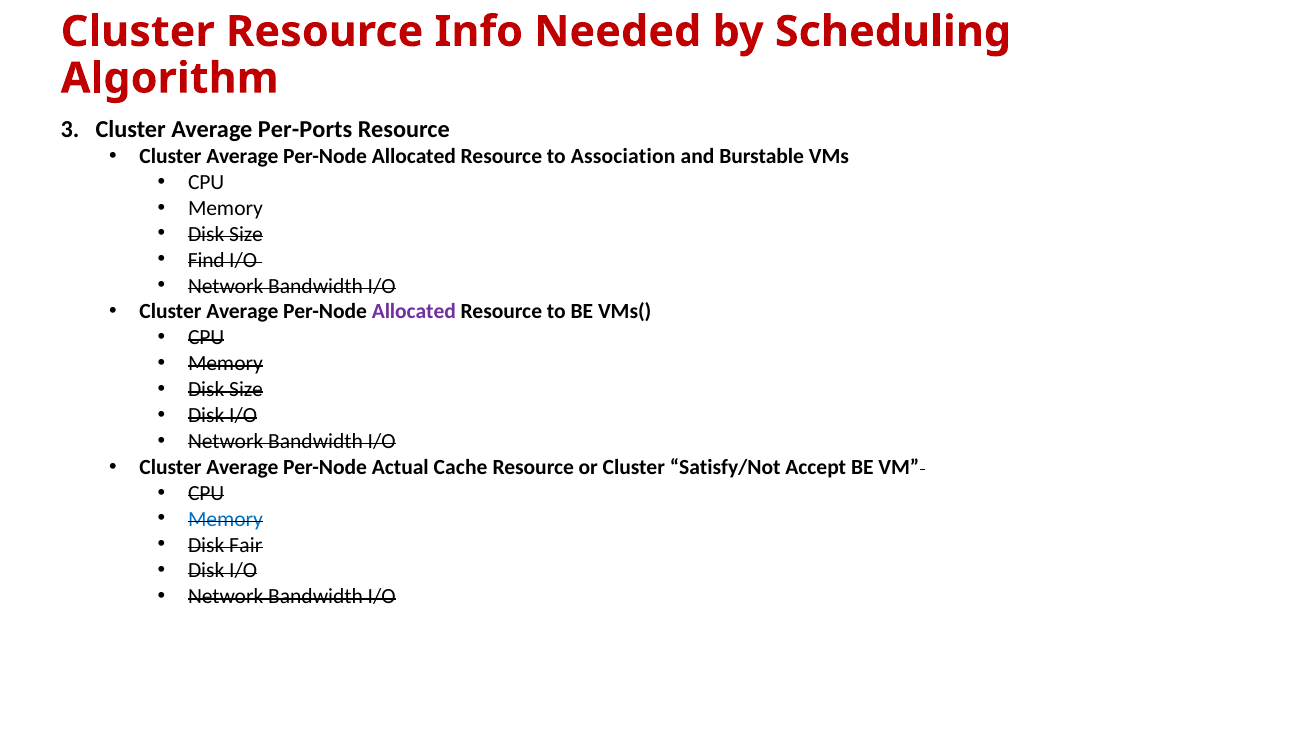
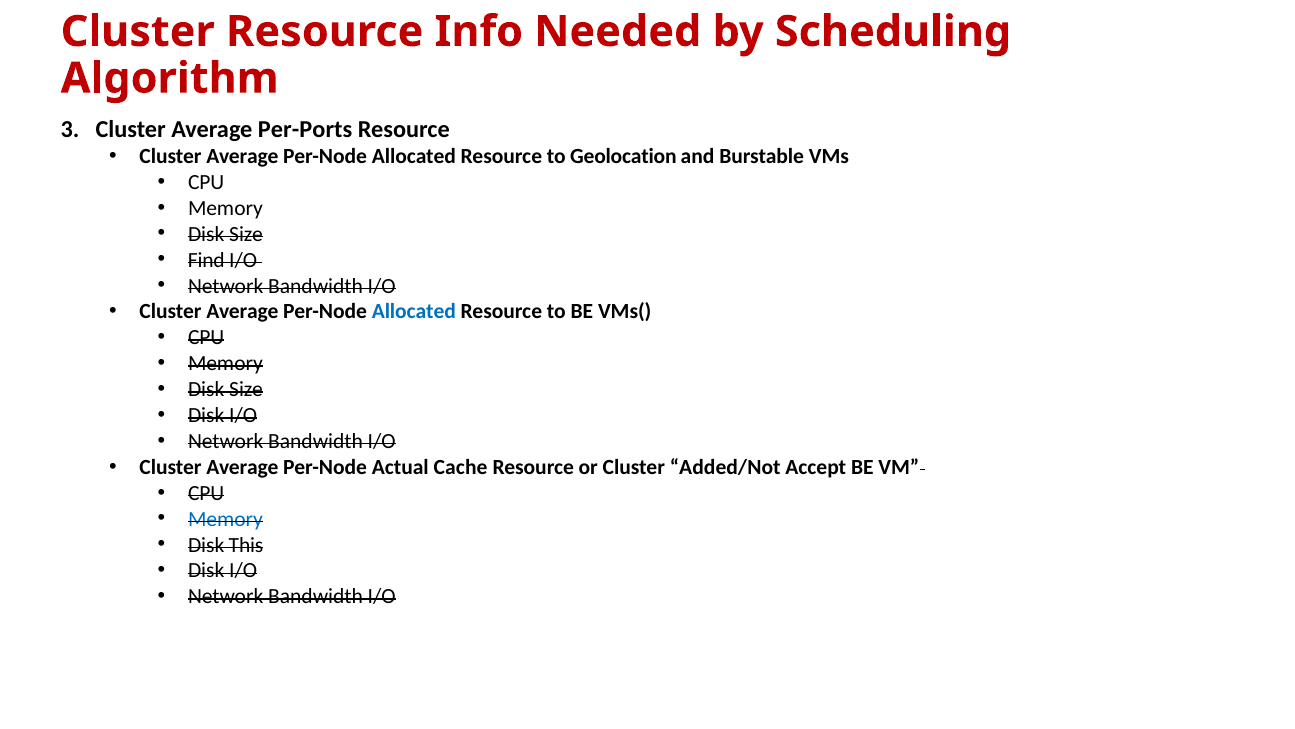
Association: Association -> Geolocation
Allocated at (414, 312) colour: purple -> blue
Satisfy/Not: Satisfy/Not -> Added/Not
Fair: Fair -> This
